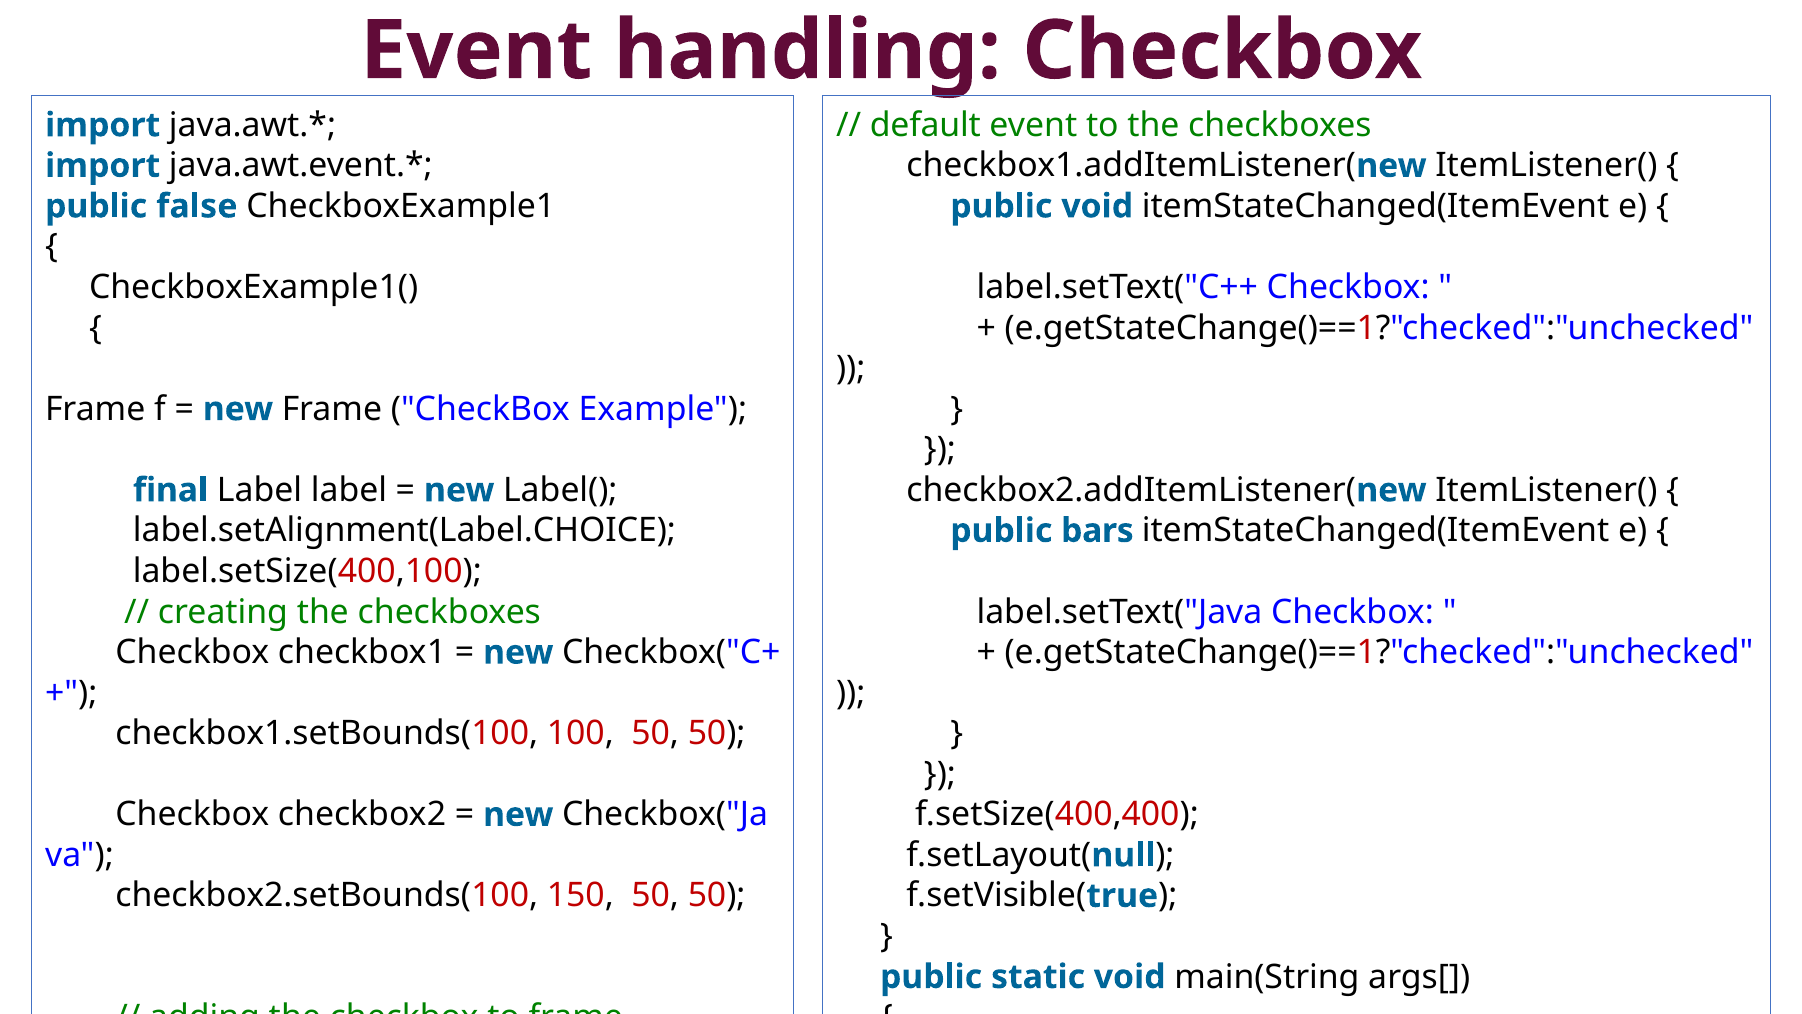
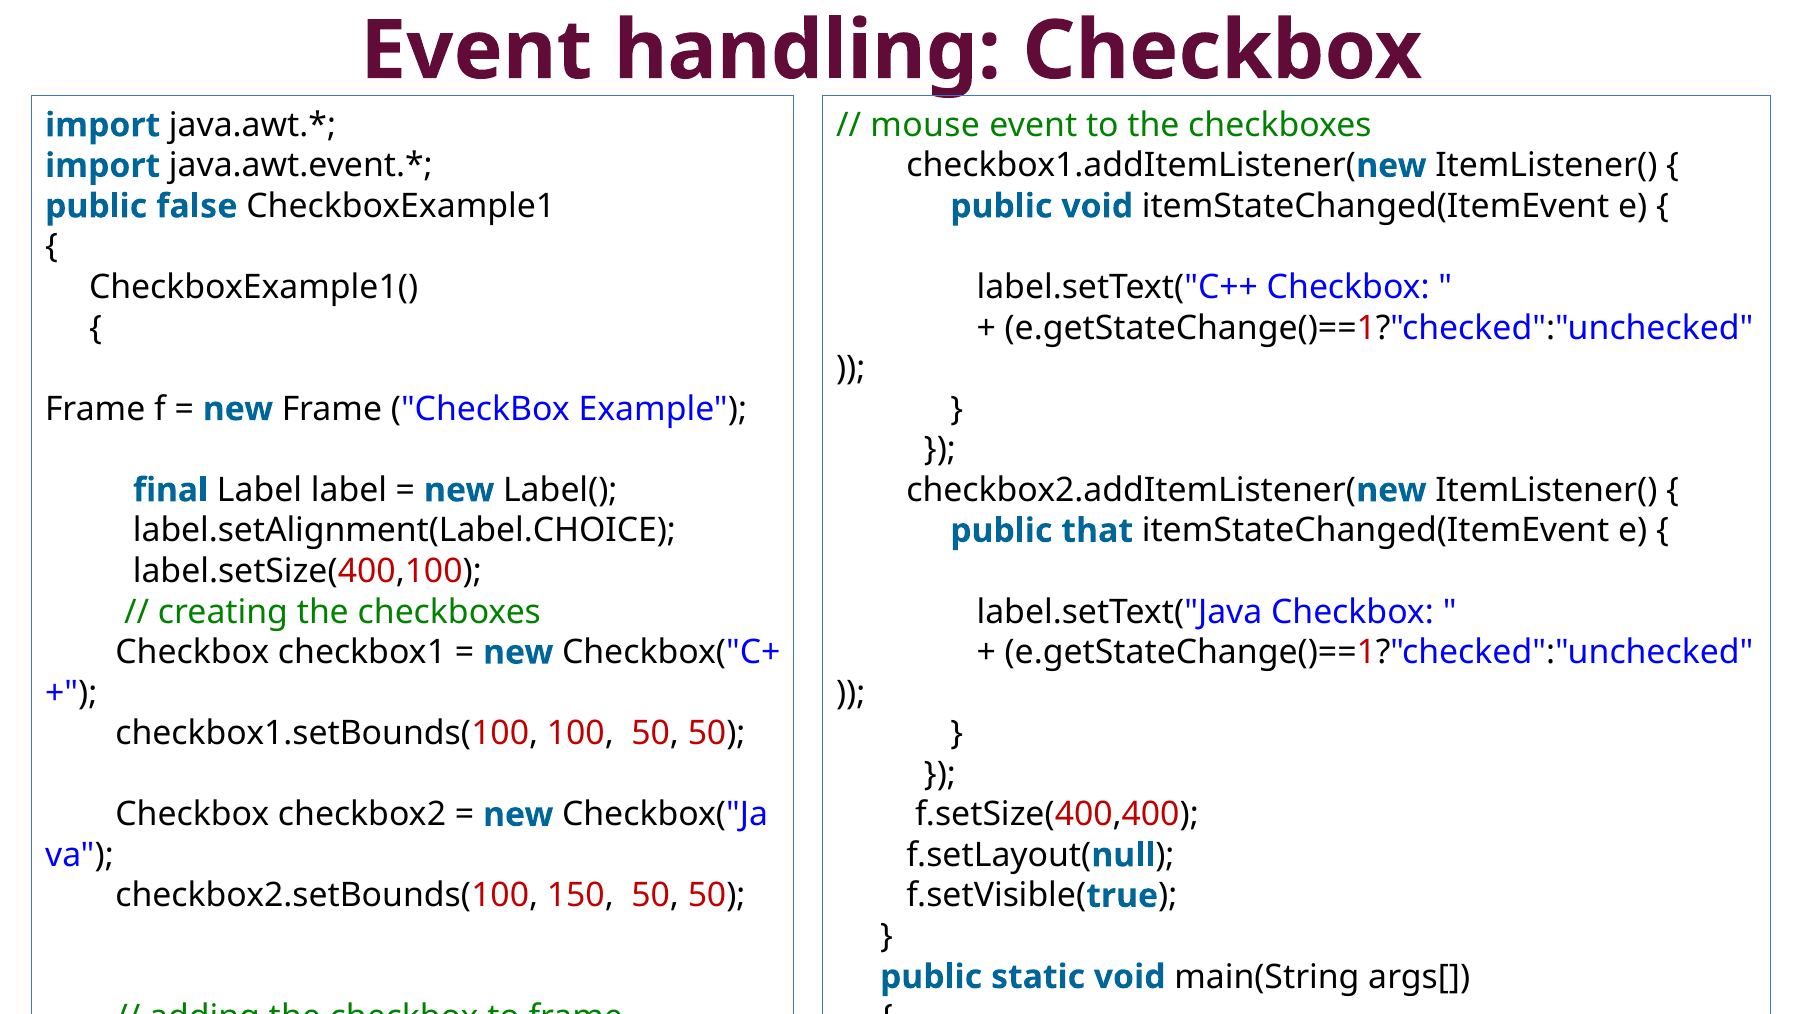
default: default -> mouse
bars: bars -> that
